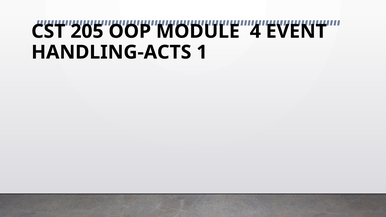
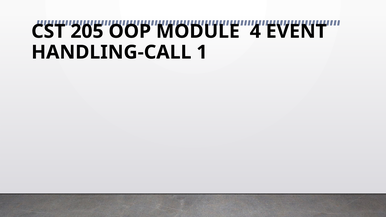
HANDLING-ACTS: HANDLING-ACTS -> HANDLING-CALL
